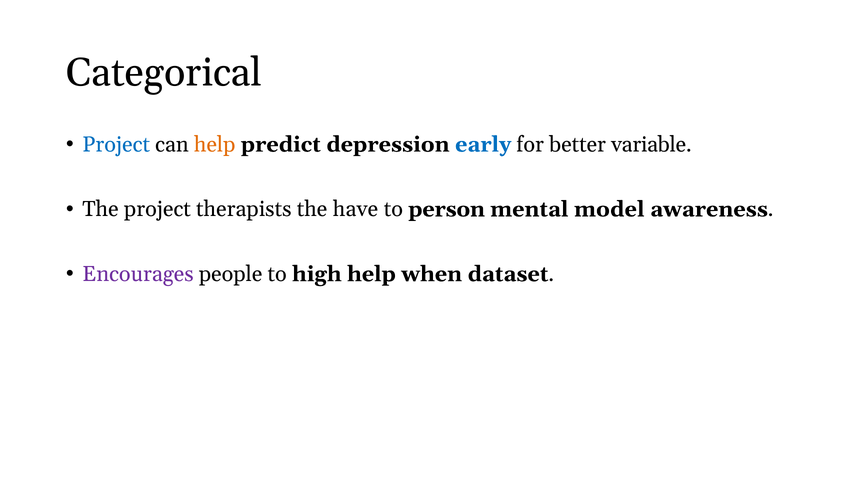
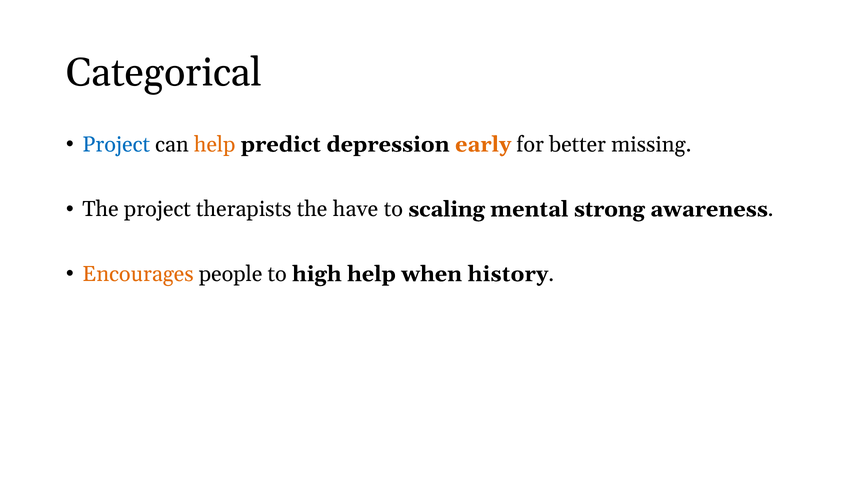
early colour: blue -> orange
variable: variable -> missing
person: person -> scaling
model: model -> strong
Encourages colour: purple -> orange
dataset: dataset -> history
